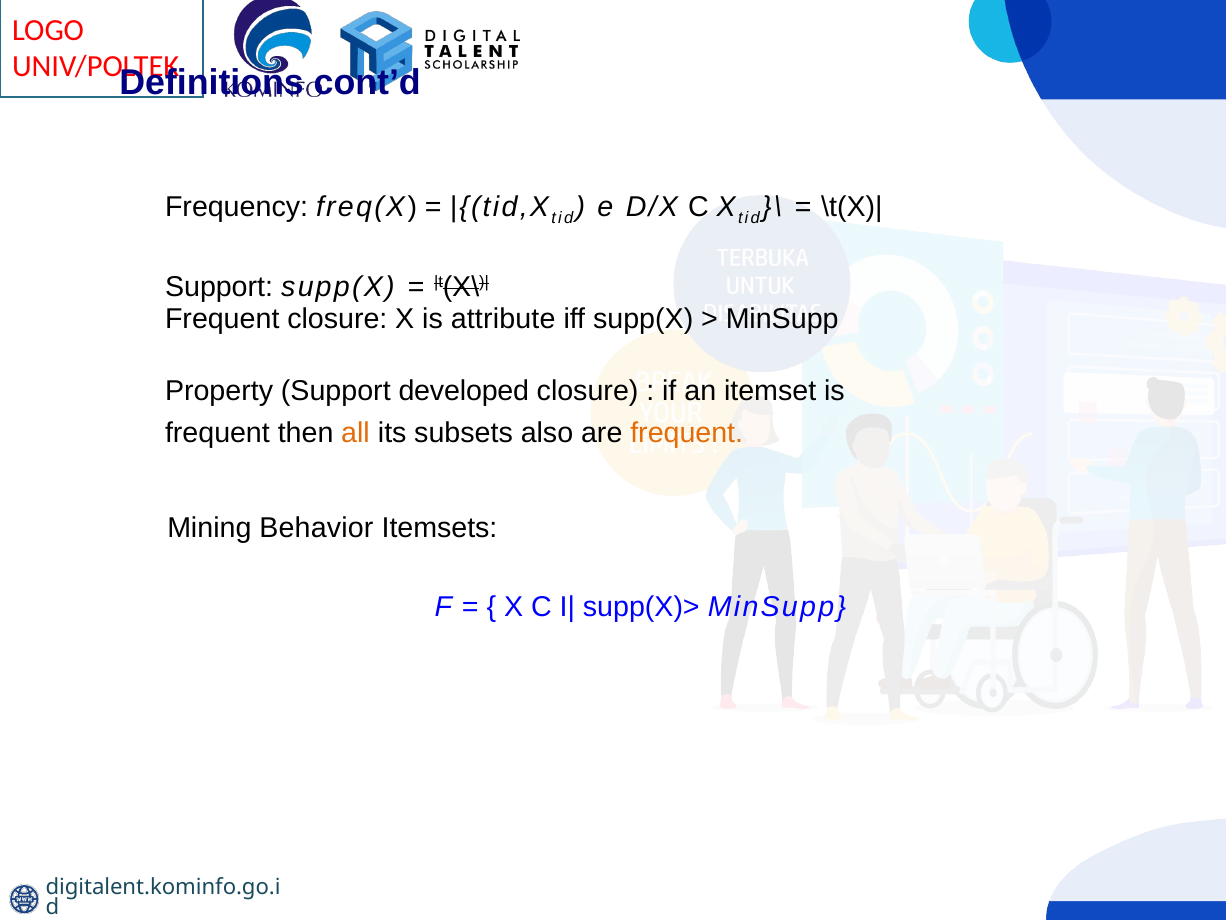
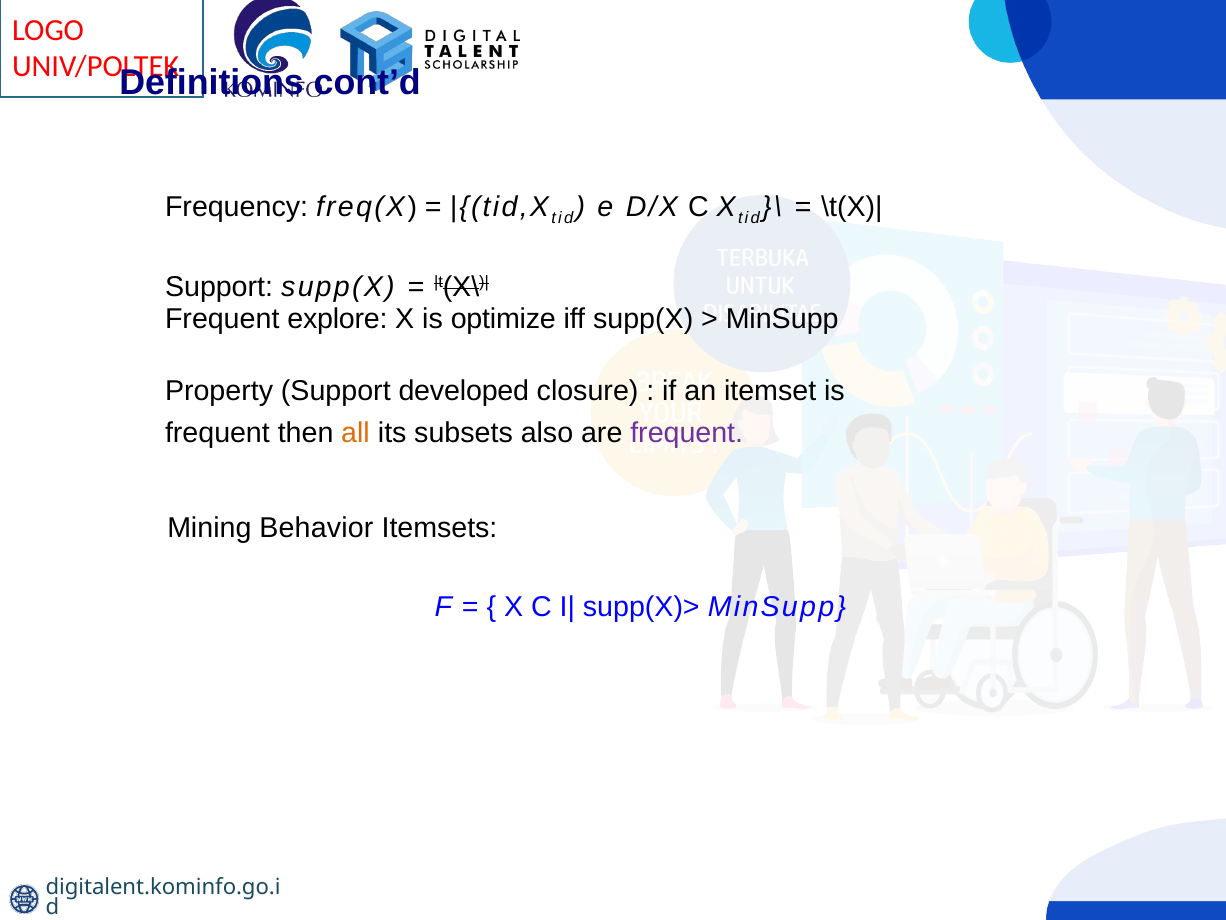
Frequent closure: closure -> explore
attribute: attribute -> optimize
frequent at (687, 433) colour: orange -> purple
